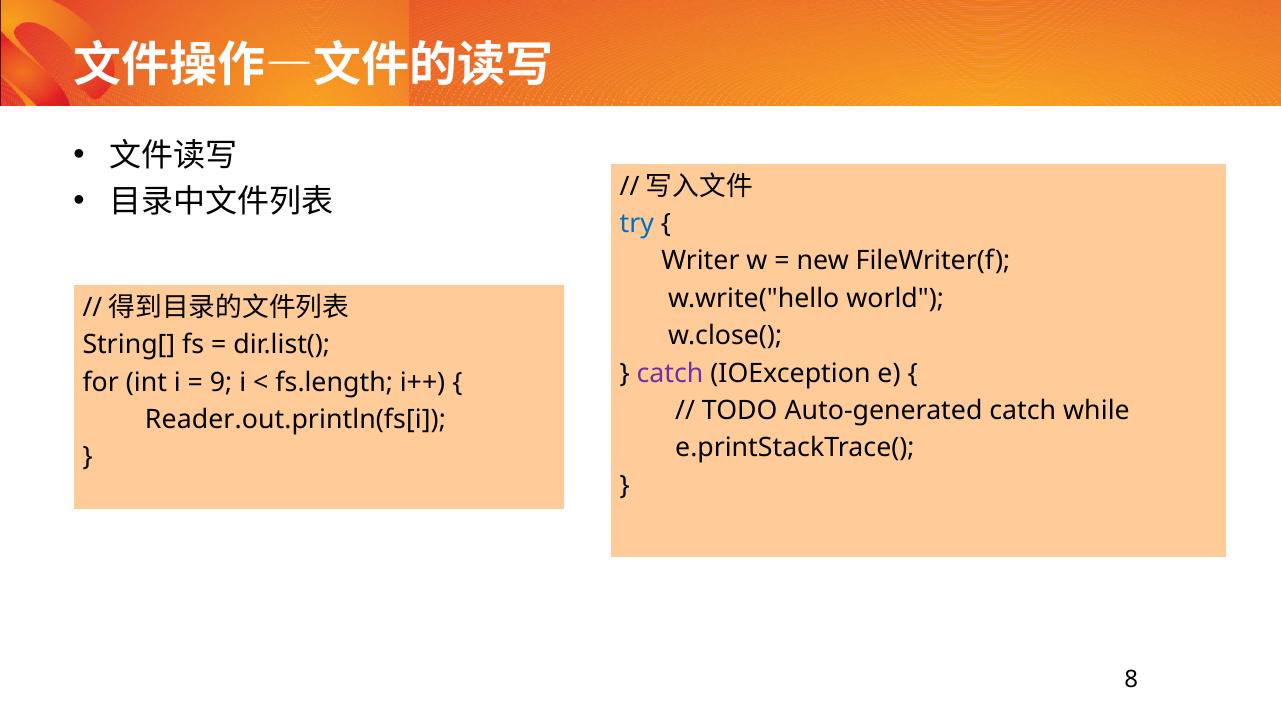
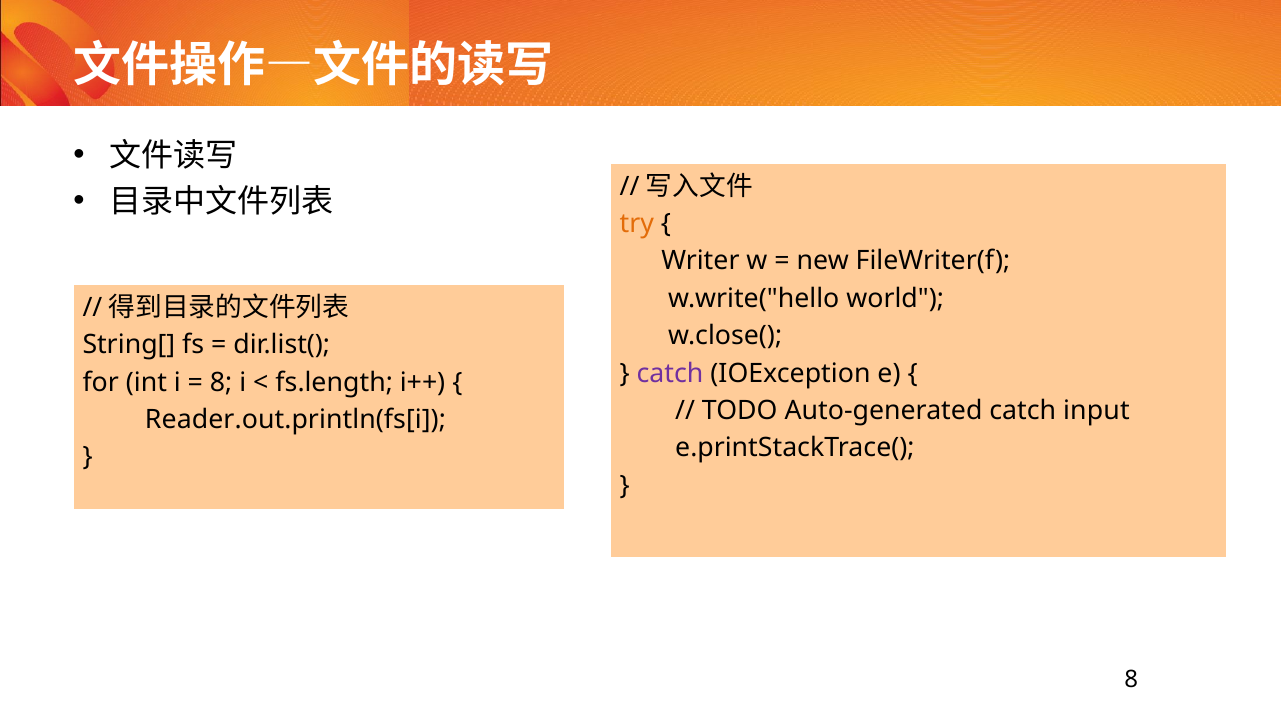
try colour: blue -> orange
9 at (221, 382): 9 -> 8
while: while -> input
